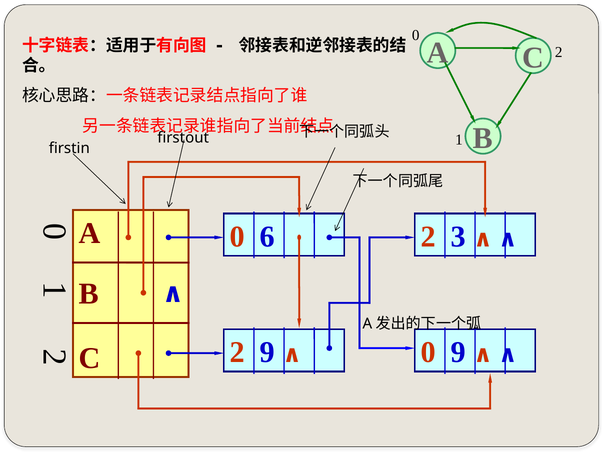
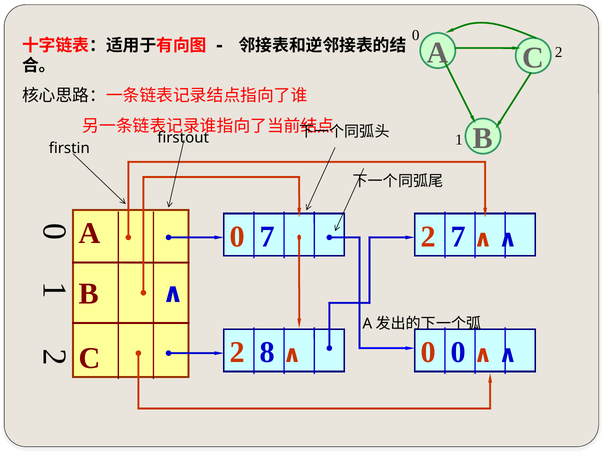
0 6: 6 -> 7
2 3: 3 -> 7
2 9: 9 -> 8
0 9: 9 -> 0
